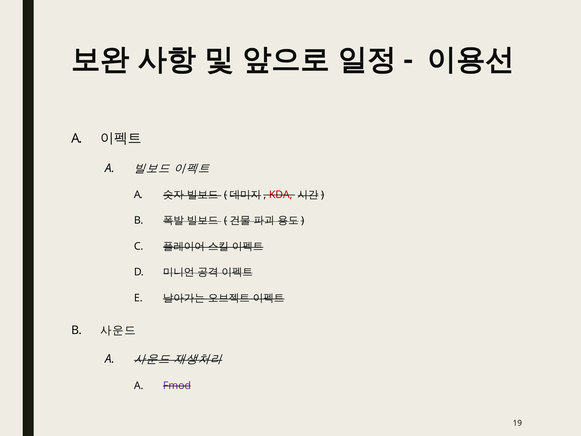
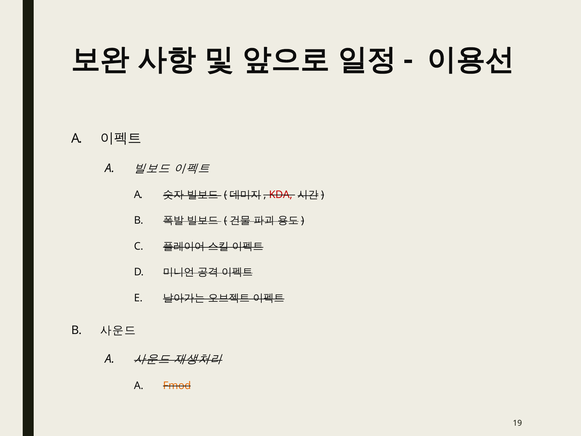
Fmod colour: purple -> orange
